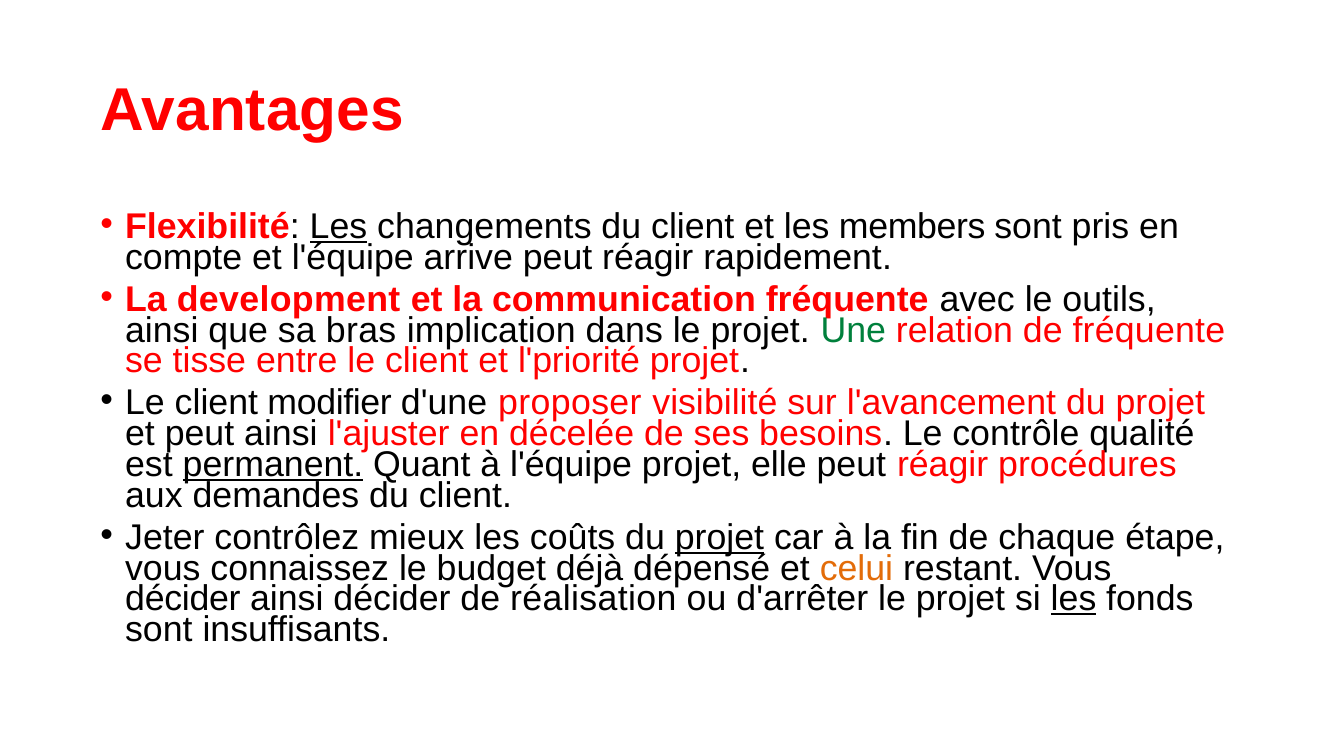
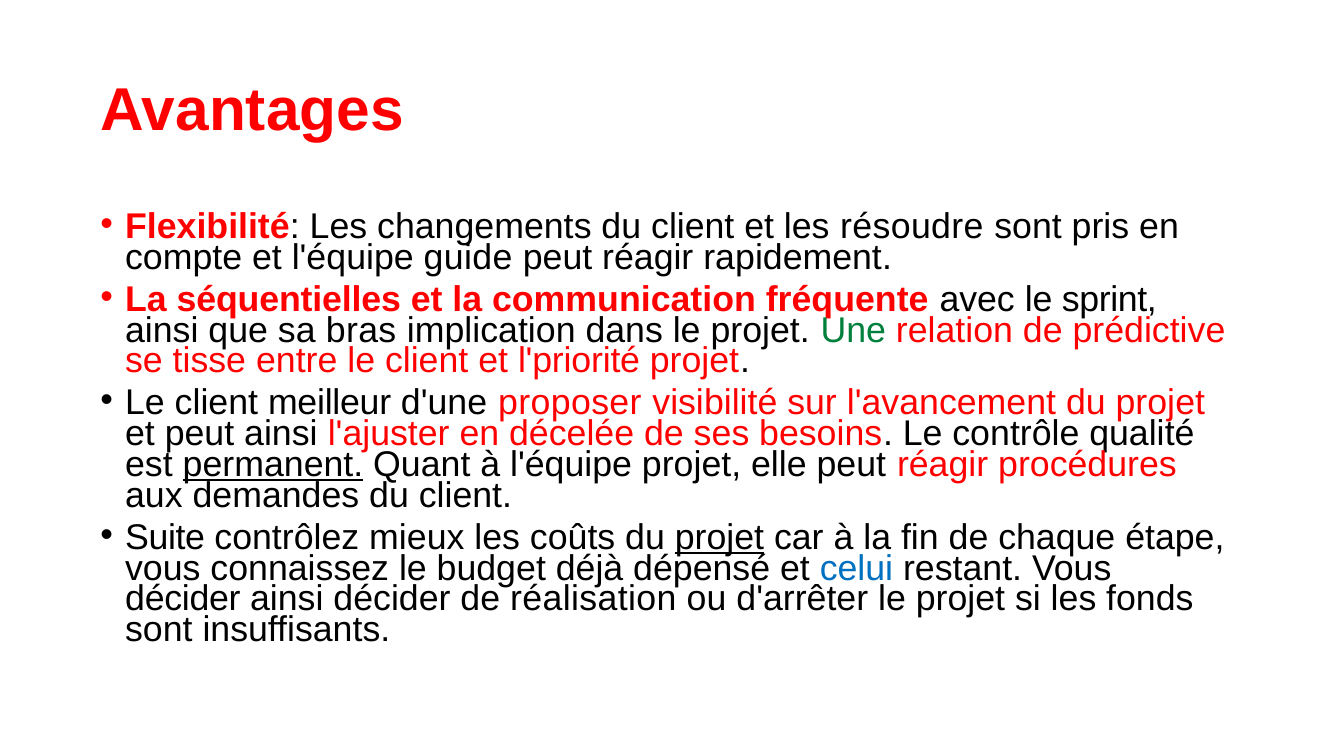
Les at (338, 227) underline: present -> none
members: members -> résoudre
arrive: arrive -> guide
development: development -> séquentielles
outils: outils -> sprint
de fréquente: fréquente -> prédictive
modifier: modifier -> meilleur
Jeter: Jeter -> Suite
celui colour: orange -> blue
les at (1074, 599) underline: present -> none
